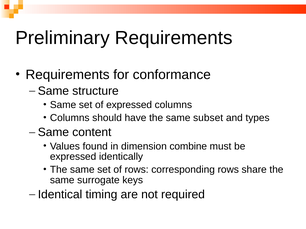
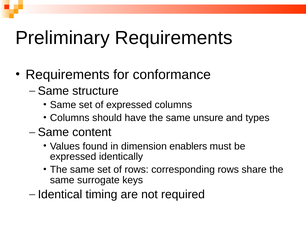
subset: subset -> unsure
combine: combine -> enablers
